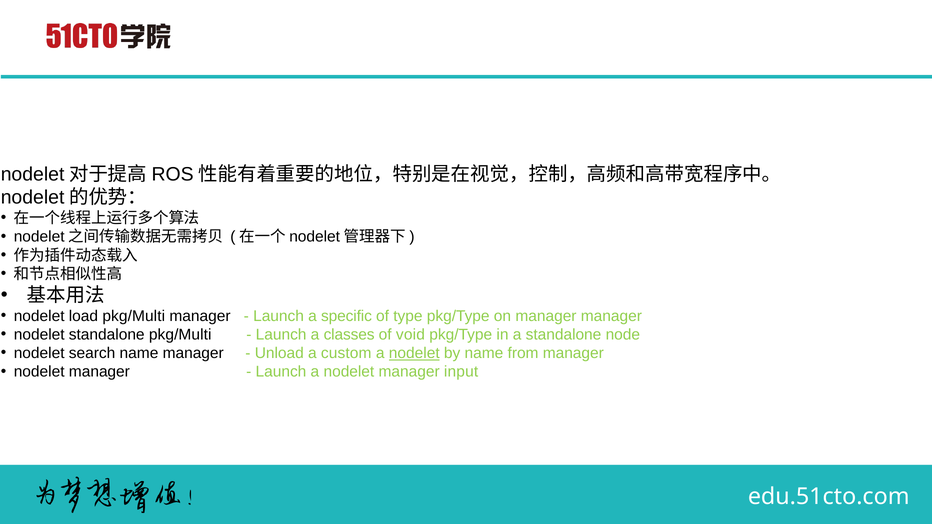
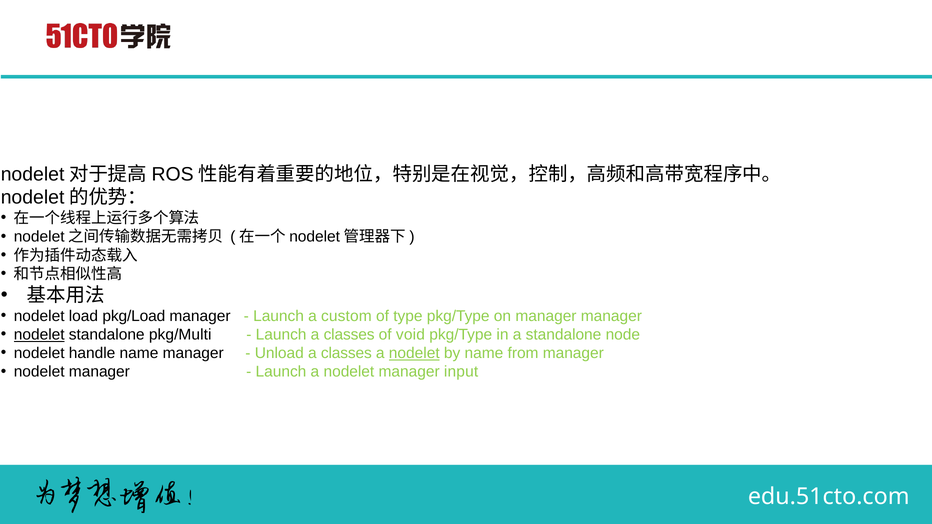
load pkg/Multi: pkg/Multi -> pkg/Load
specific: specific -> custom
nodelet at (39, 335) underline: none -> present
search: search -> handle
Unload a custom: custom -> classes
